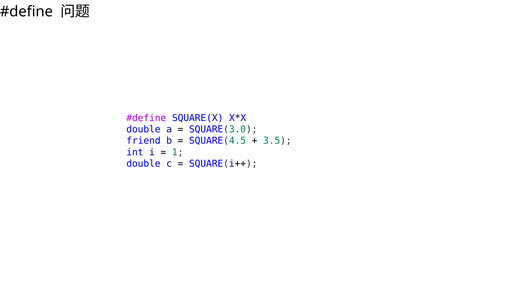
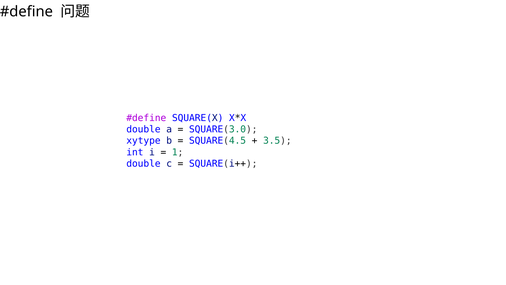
friend: friend -> xytype
